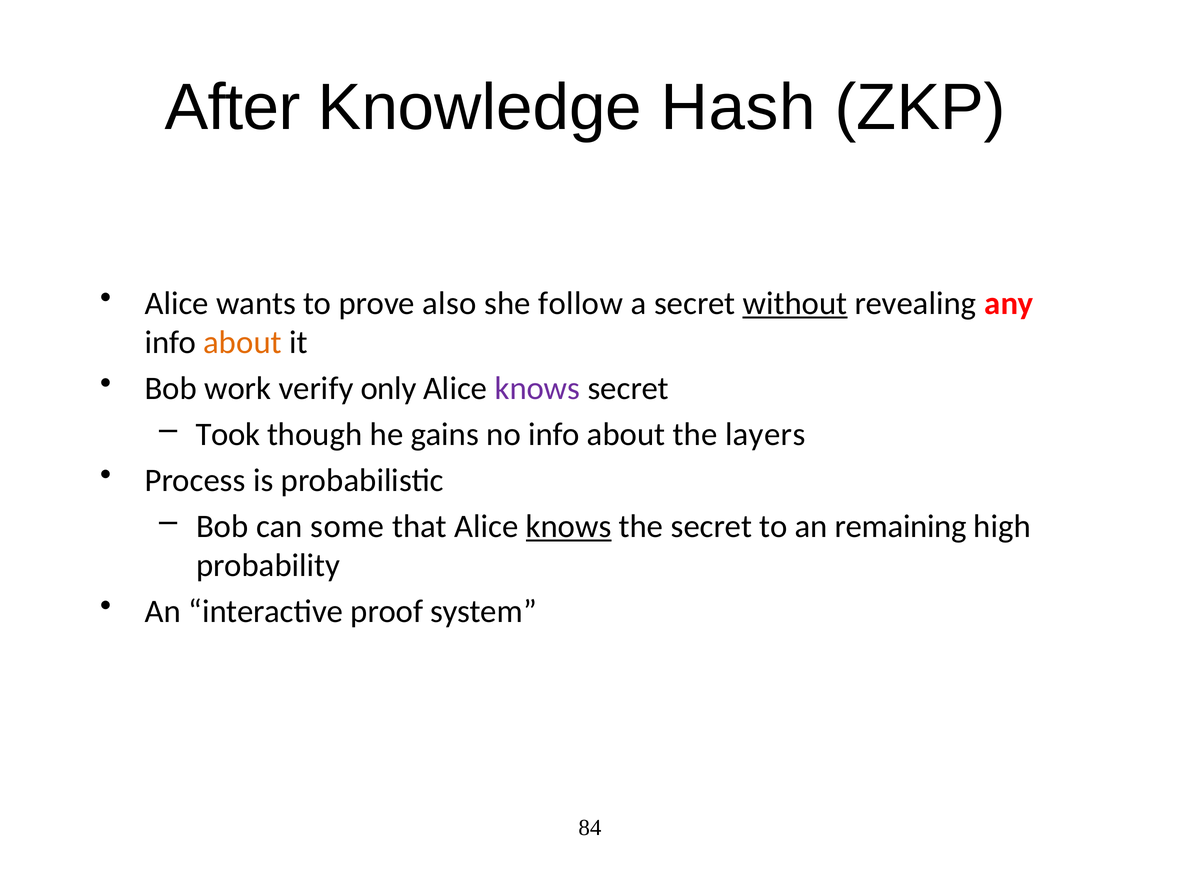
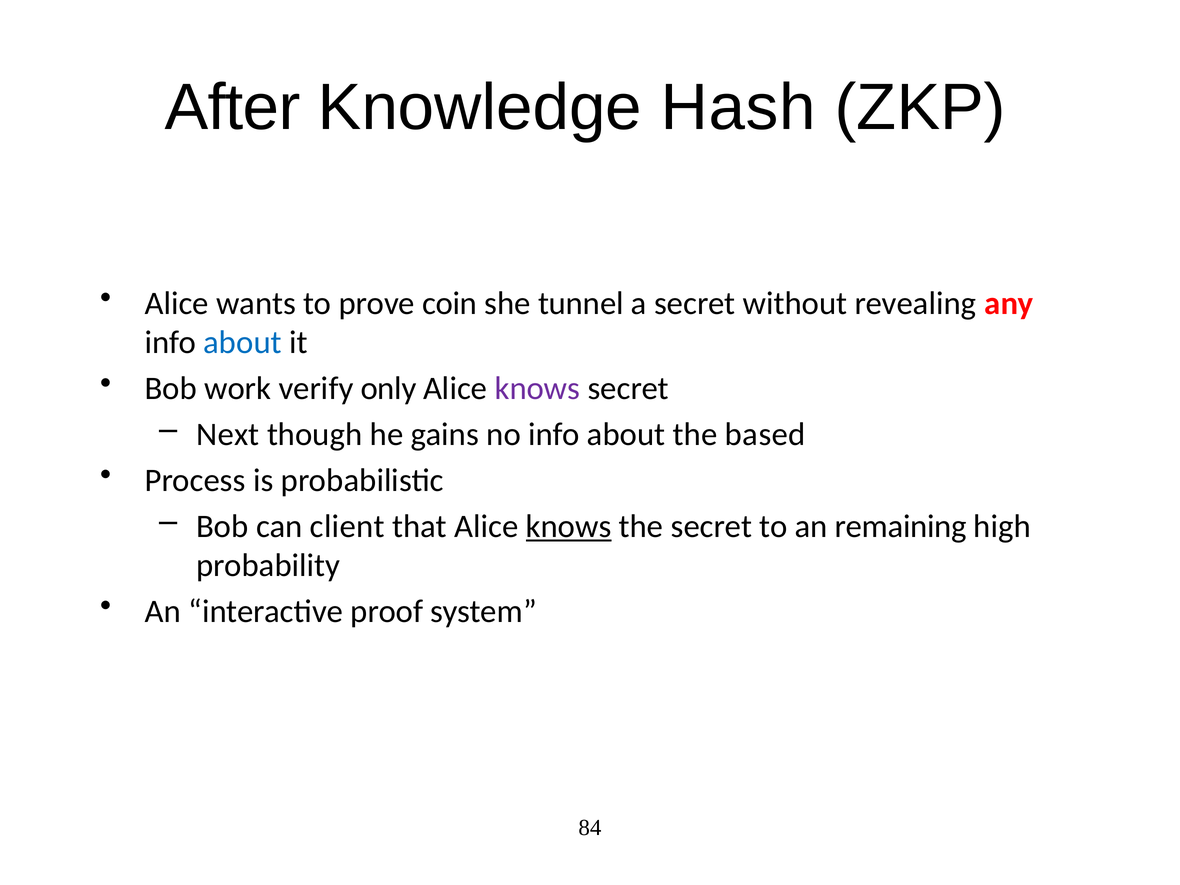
also: also -> coin
follow: follow -> tunnel
without underline: present -> none
about at (242, 343) colour: orange -> blue
Took: Took -> Next
layers: layers -> based
some: some -> client
